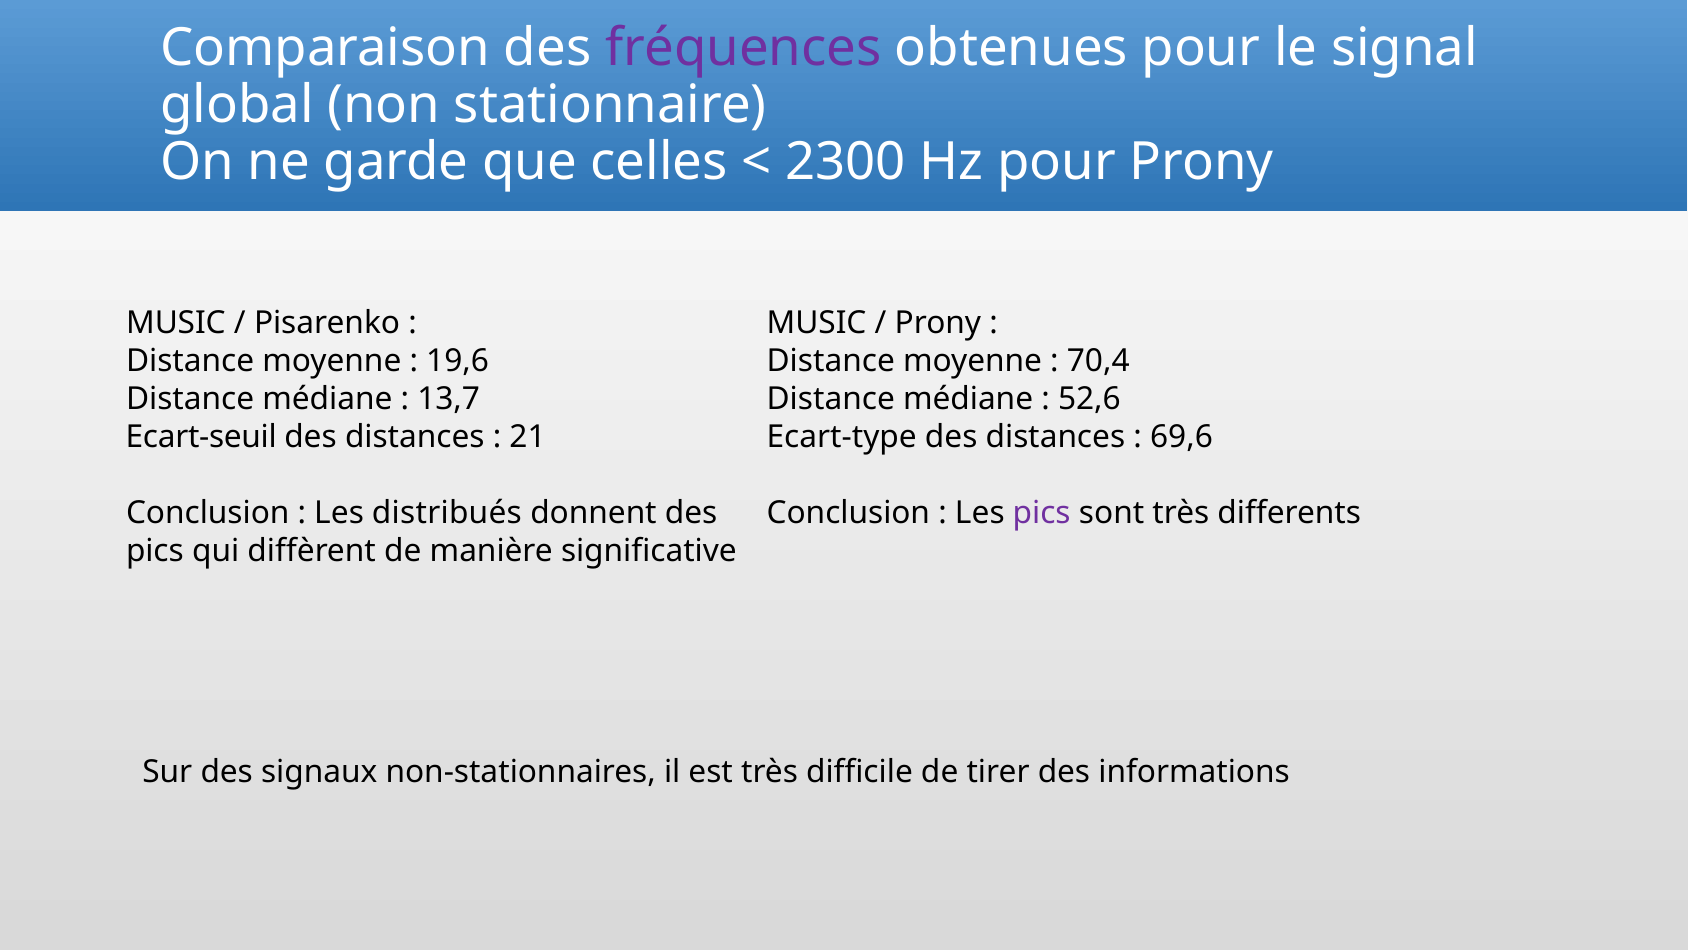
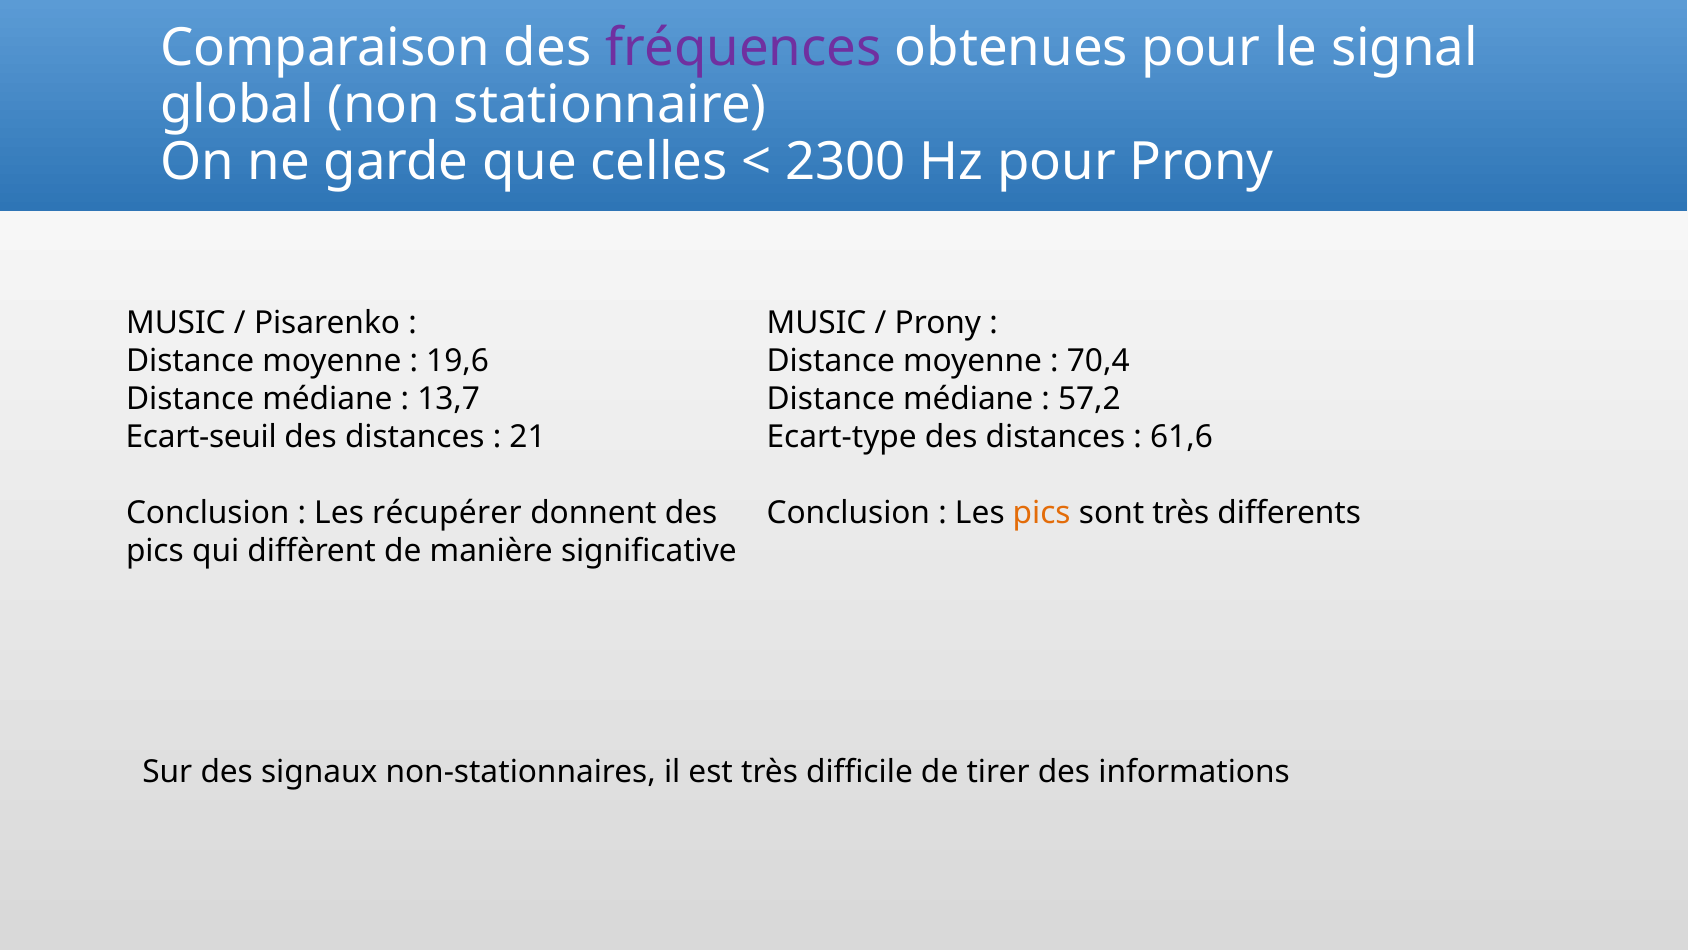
52,6: 52,6 -> 57,2
69,6: 69,6 -> 61,6
distribués: distribués -> récupérer
pics at (1042, 513) colour: purple -> orange
